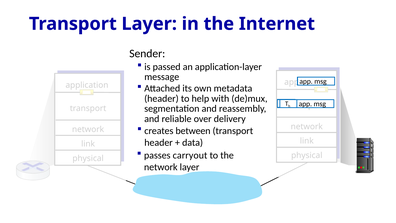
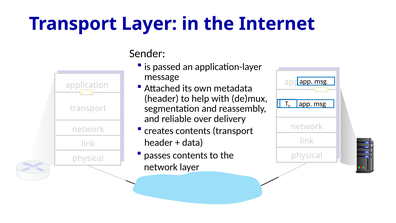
creates between: between -> contents
passes carryout: carryout -> contents
